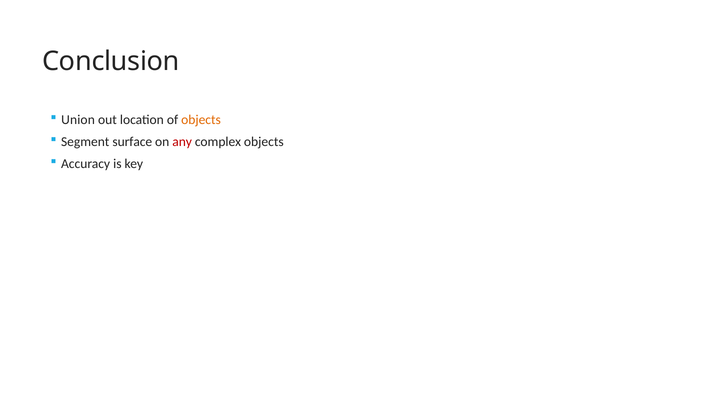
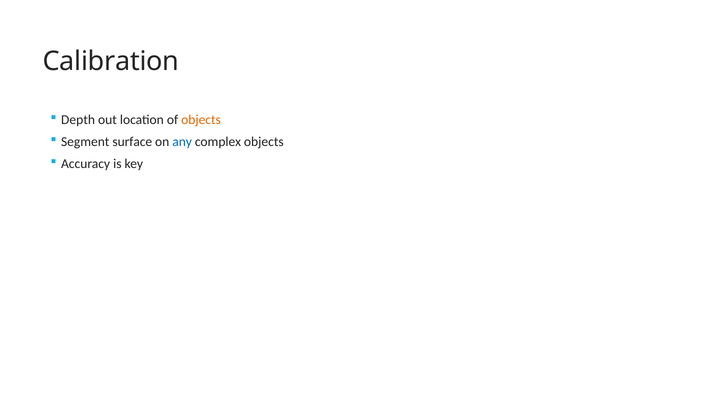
Conclusion: Conclusion -> Calibration
Union: Union -> Depth
any colour: red -> blue
